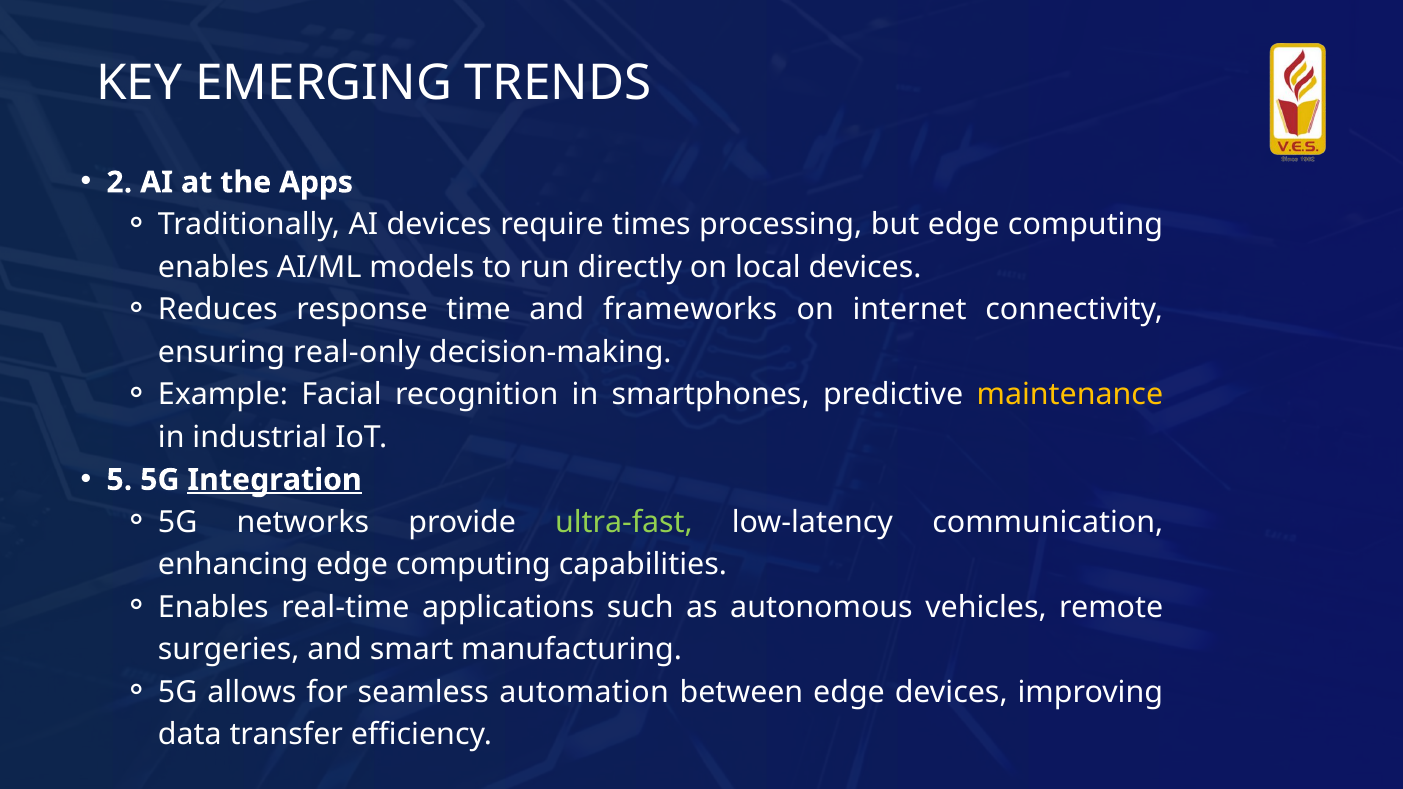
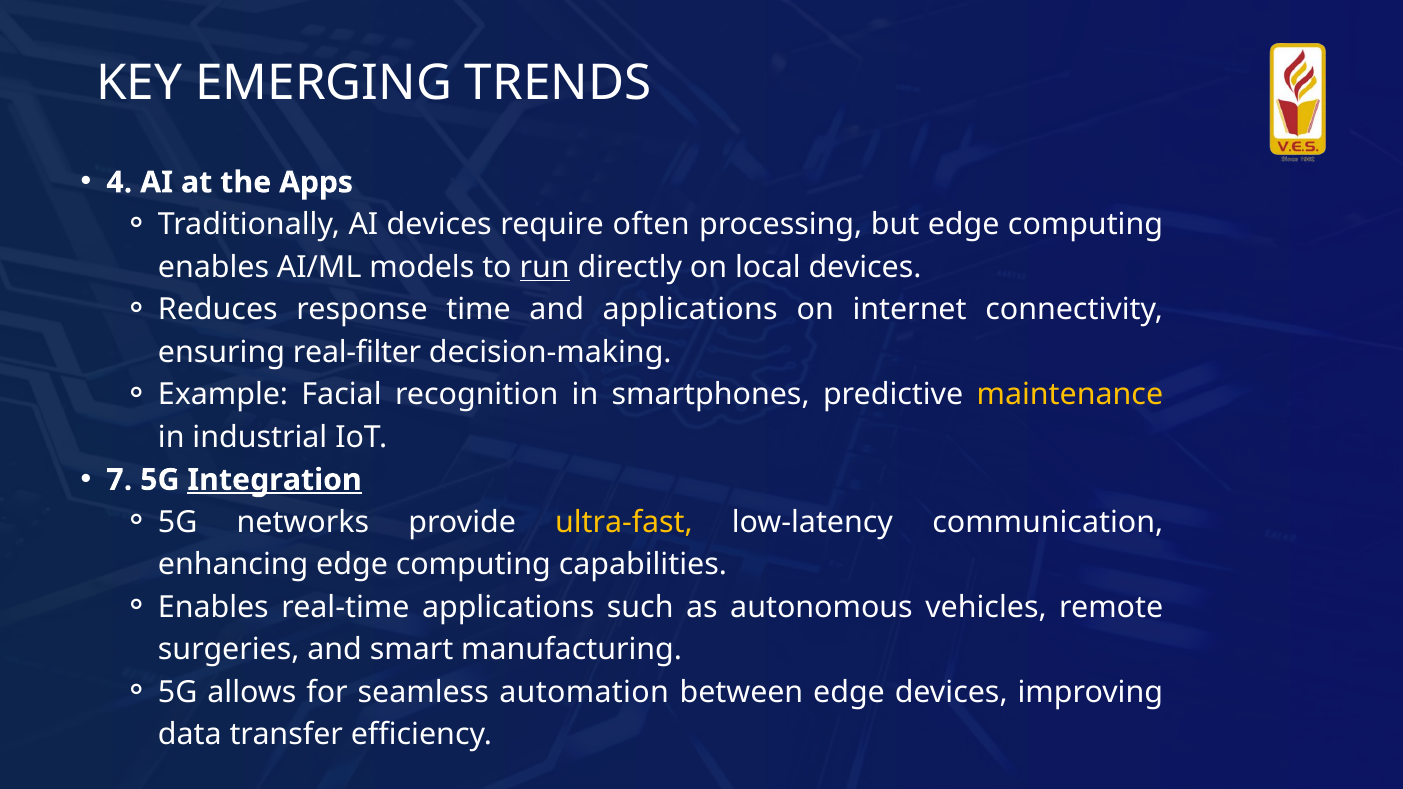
2: 2 -> 4
times: times -> often
run underline: none -> present
and frameworks: frameworks -> applications
real-only: real-only -> real-filter
5: 5 -> 7
ultra-fast colour: light green -> yellow
